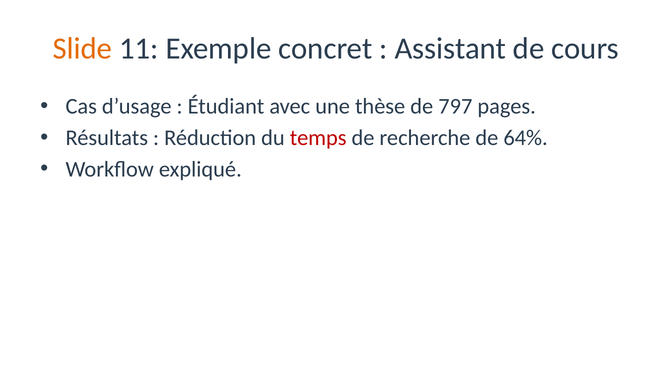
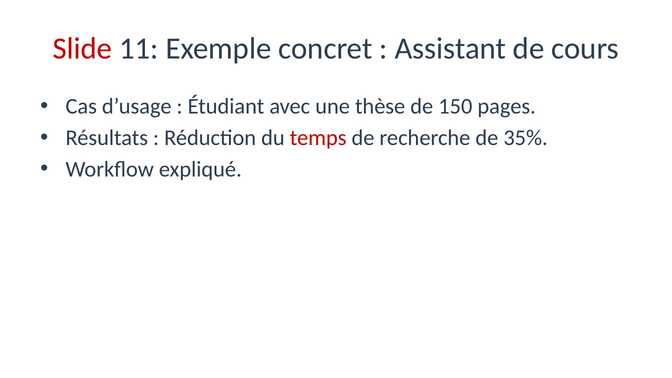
Slide colour: orange -> red
797: 797 -> 150
64%: 64% -> 35%
